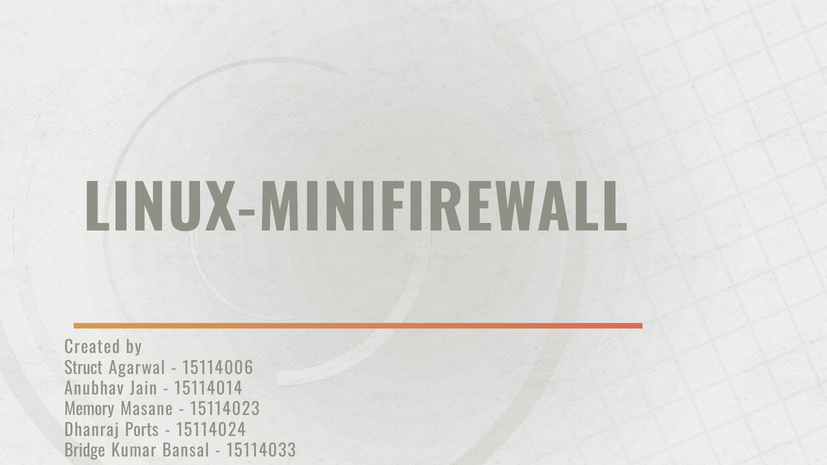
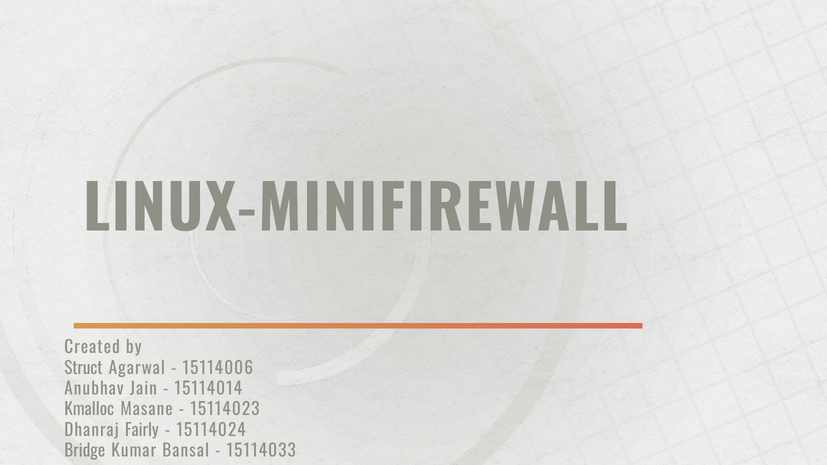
Memory: Memory -> Kmalloc
Ports: Ports -> Fairly
